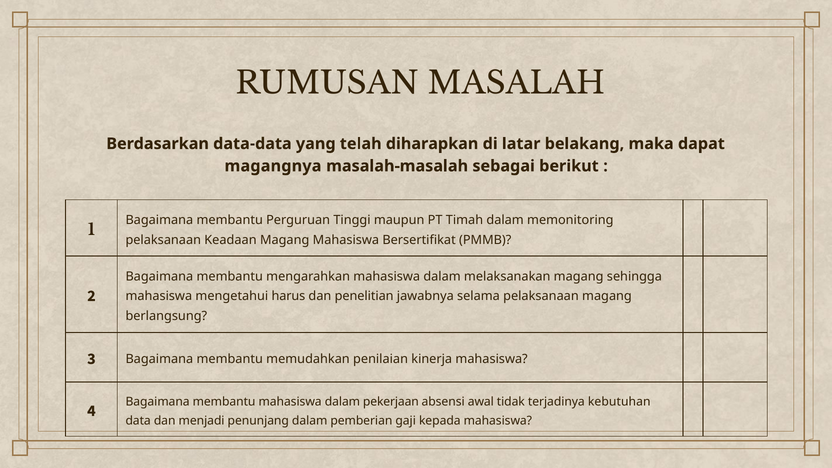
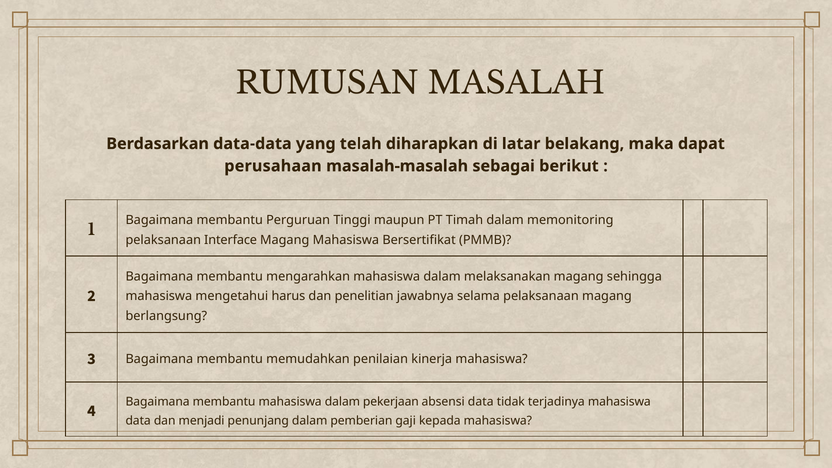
magangnya: magangnya -> perusahaan
Keadaan: Keadaan -> Interface
absensi awal: awal -> data
terjadinya kebutuhan: kebutuhan -> mahasiswa
